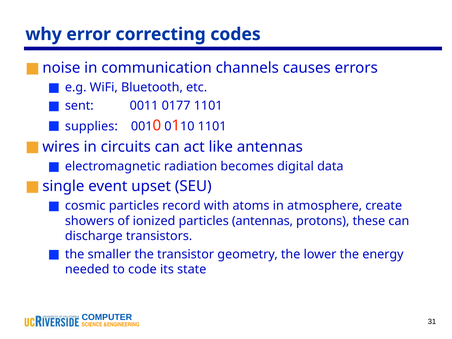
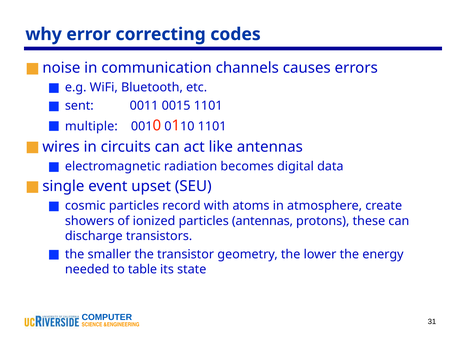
0177: 0177 -> 0015
supplies: supplies -> multiple
code: code -> table
